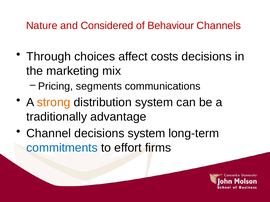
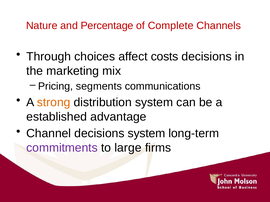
Considered: Considered -> Percentage
Behaviour: Behaviour -> Complete
traditionally: traditionally -> established
commitments colour: blue -> purple
effort: effort -> large
